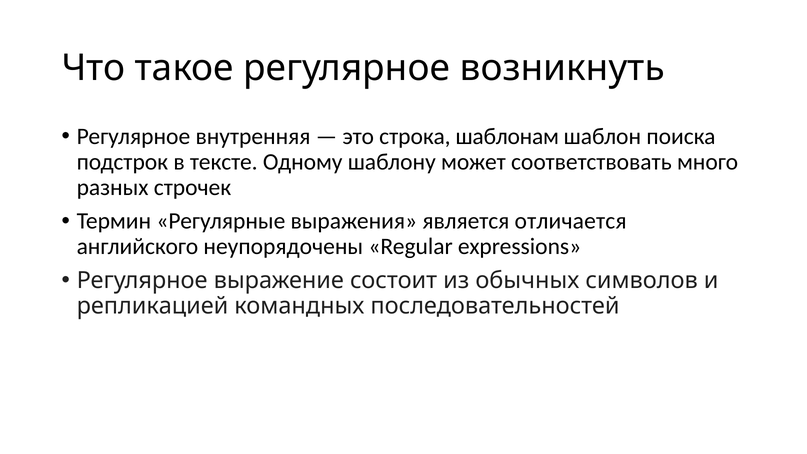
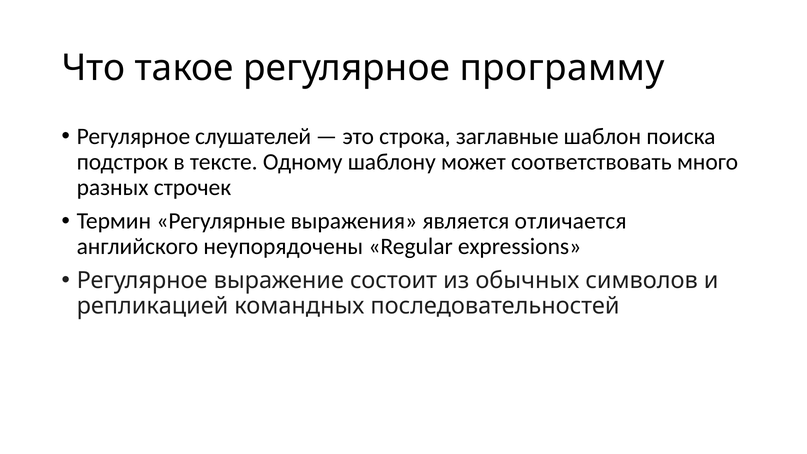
возникнуть: возникнуть -> программу
внутренняя: внутренняя -> слушателей
шаблонам: шаблонам -> заглавные
